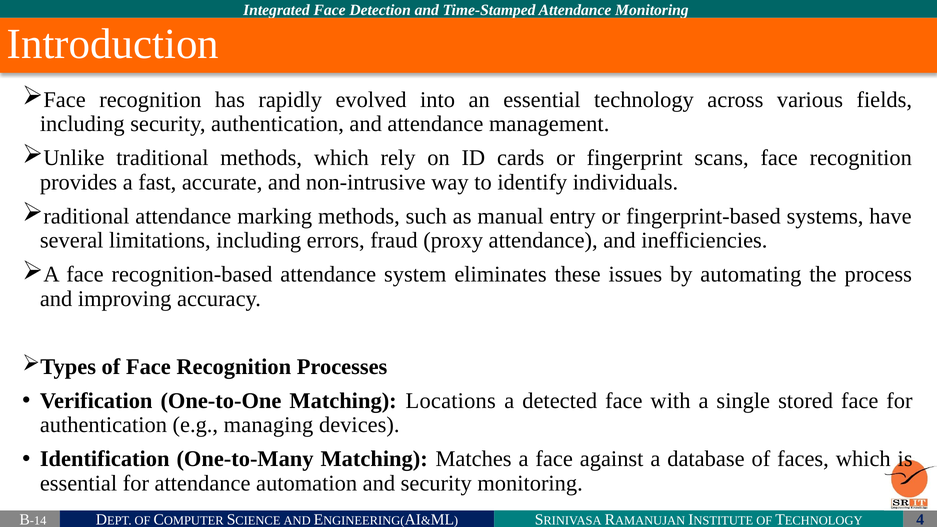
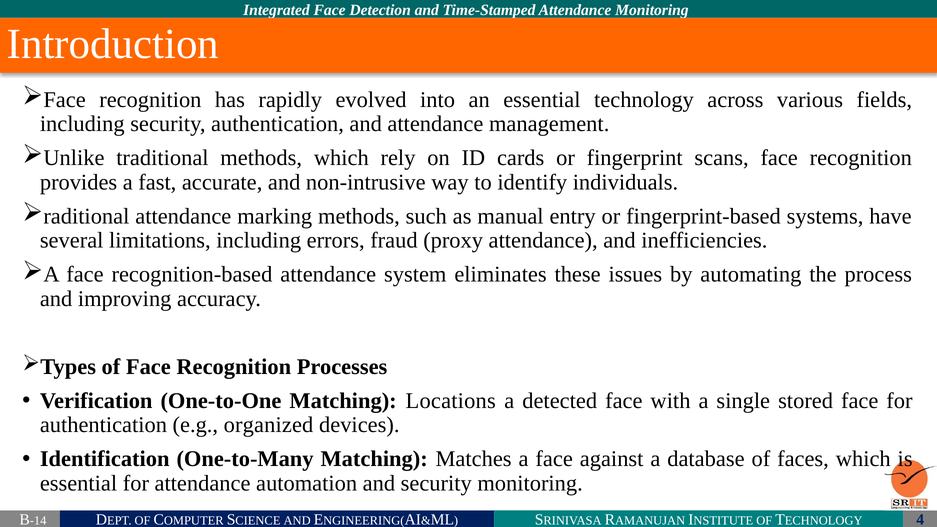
managing: managing -> organized
